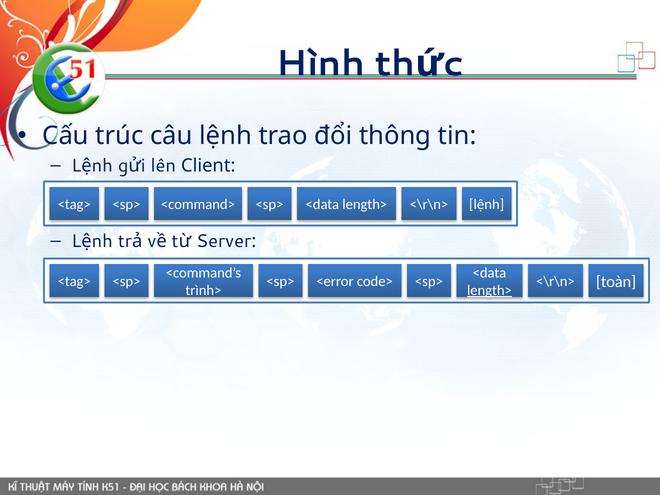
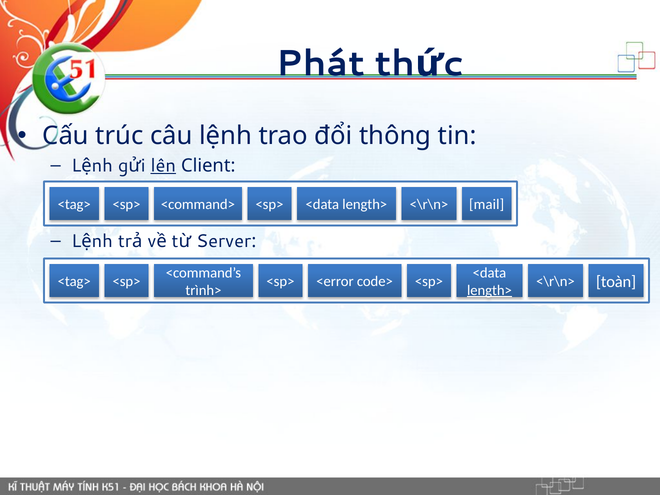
Hình: Hình -> Phát
lên underline: none -> present
<\r\n> lệnh: lệnh -> mail
